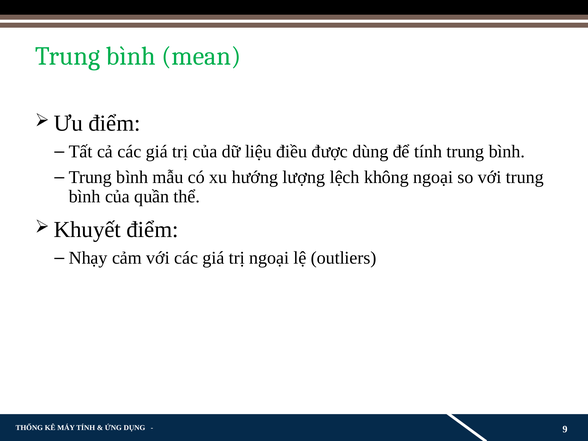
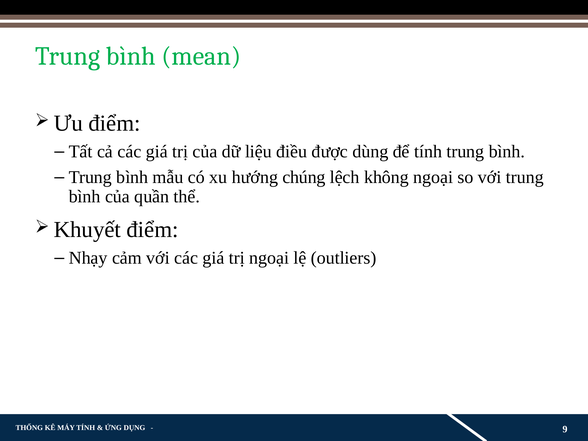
lượng: lượng -> chúng
